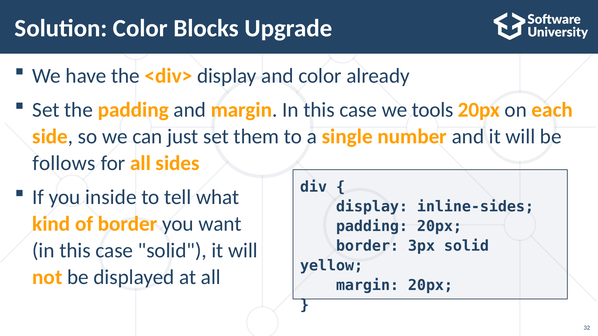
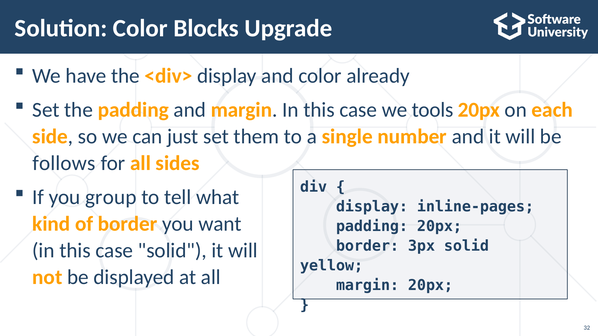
inside: inside -> group
inline-sides: inline-sides -> inline-pages
